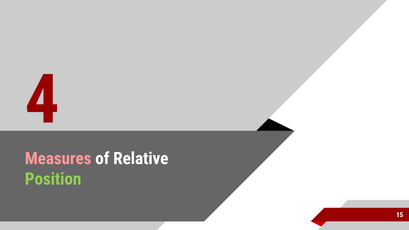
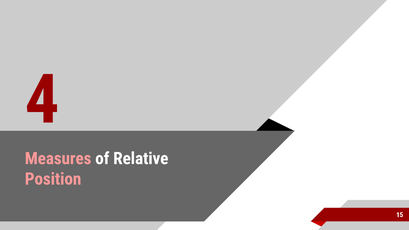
Position colour: light green -> pink
